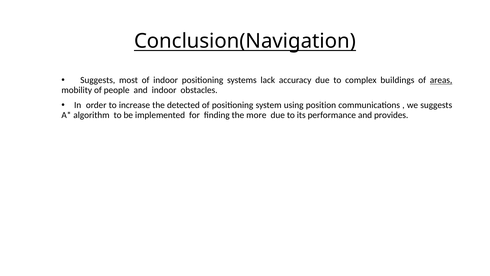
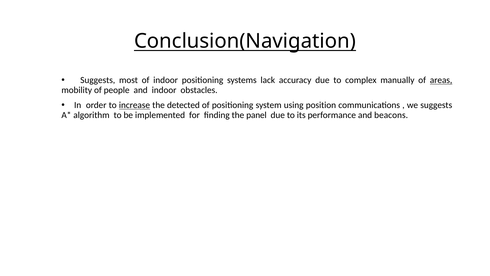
buildings: buildings -> manually
increase underline: none -> present
more: more -> panel
provides: provides -> beacons
